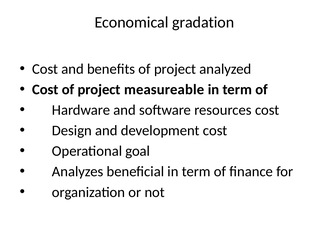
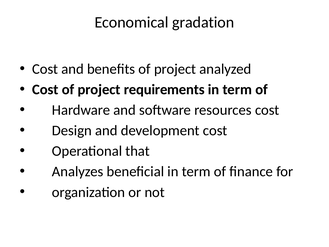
measureable: measureable -> requirements
goal: goal -> that
